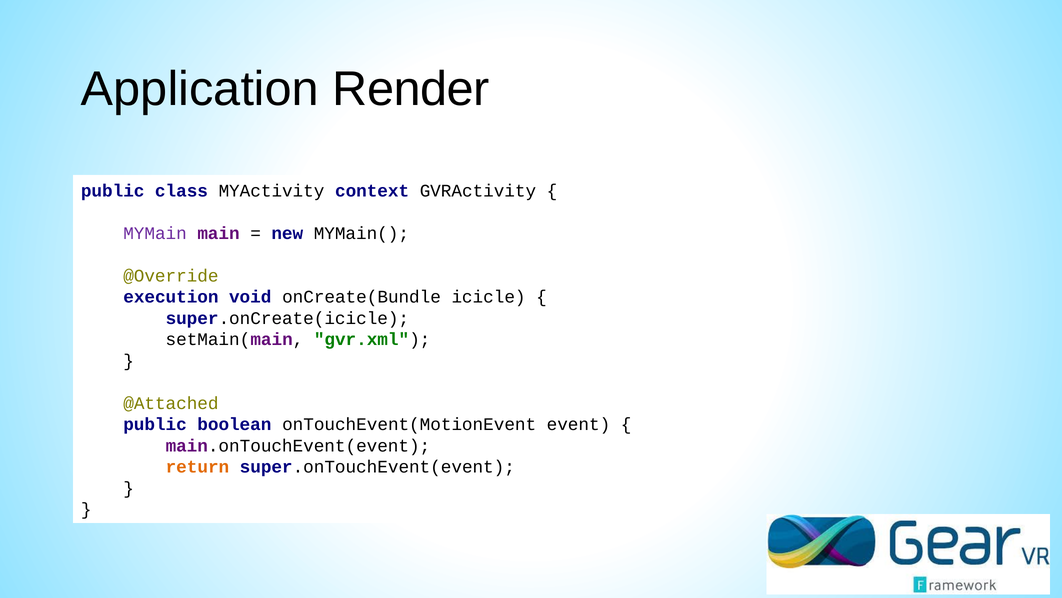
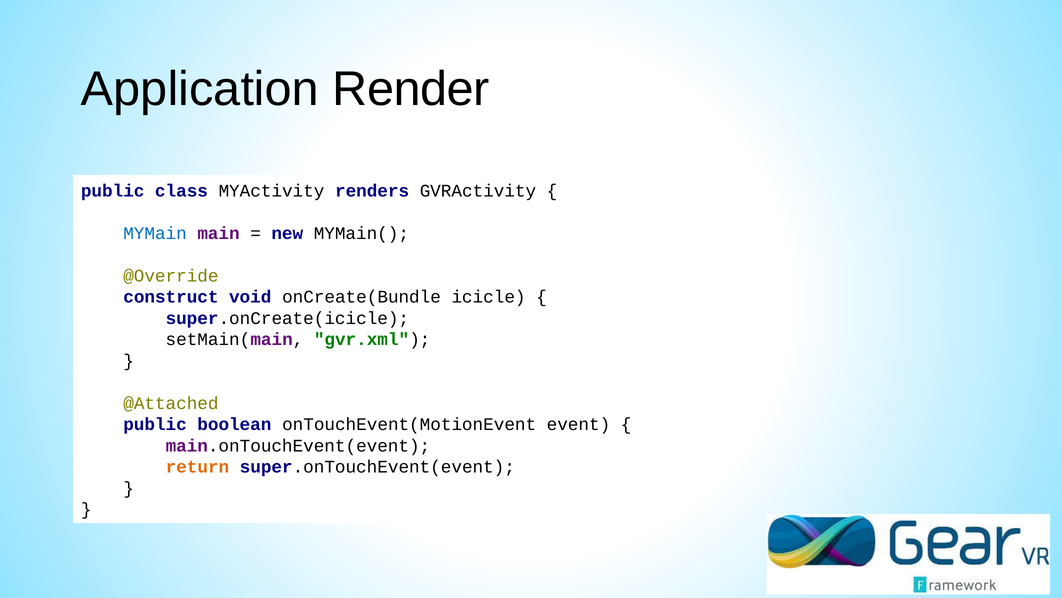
context: context -> renders
MYMain colour: purple -> blue
execution: execution -> construct
